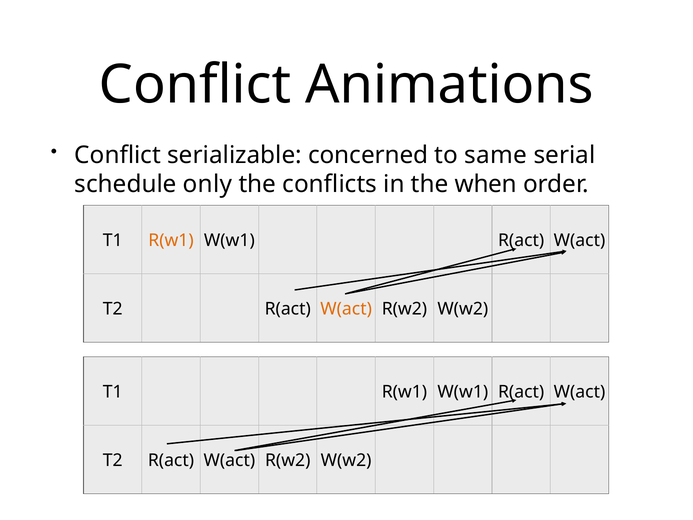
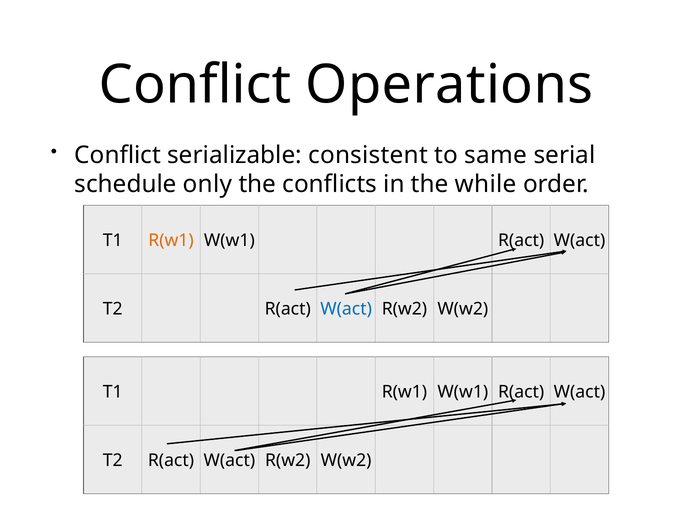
Animations: Animations -> Operations
concerned: concerned -> consistent
when: when -> while
W(act at (346, 309) colour: orange -> blue
